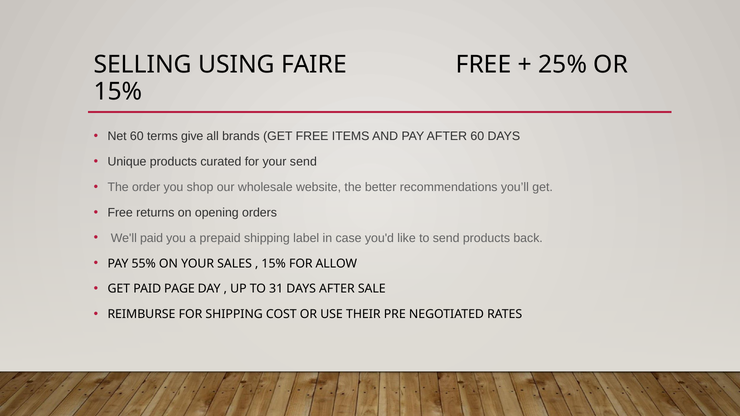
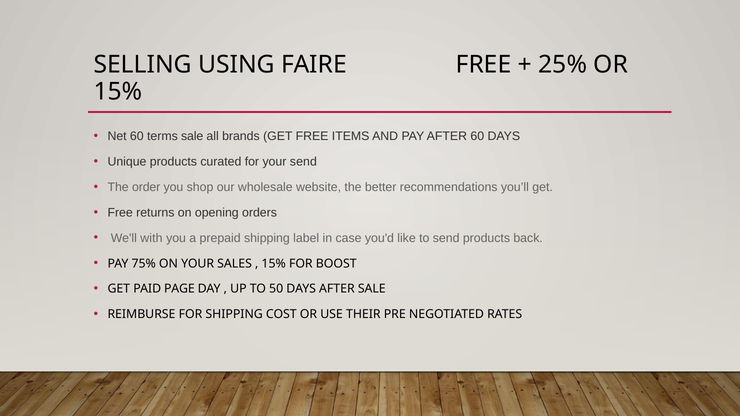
terms give: give -> sale
We'll paid: paid -> with
55%: 55% -> 75%
ALLOW: ALLOW -> BOOST
31: 31 -> 50
